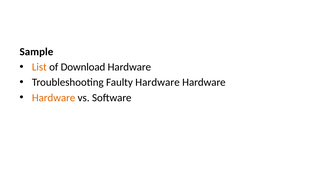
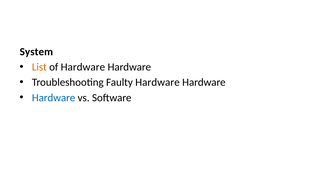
Sample: Sample -> System
of Download: Download -> Hardware
Hardware at (54, 98) colour: orange -> blue
